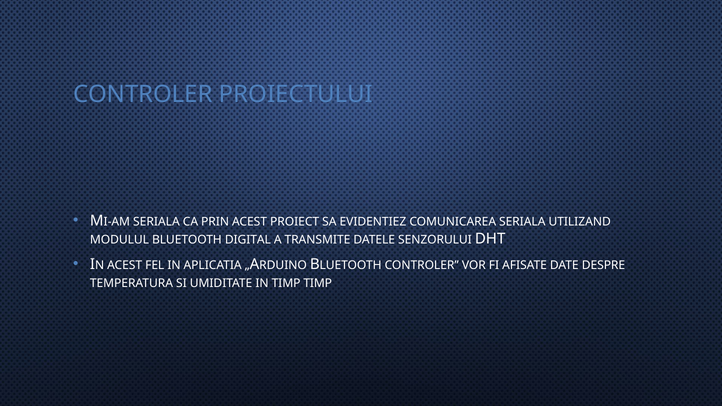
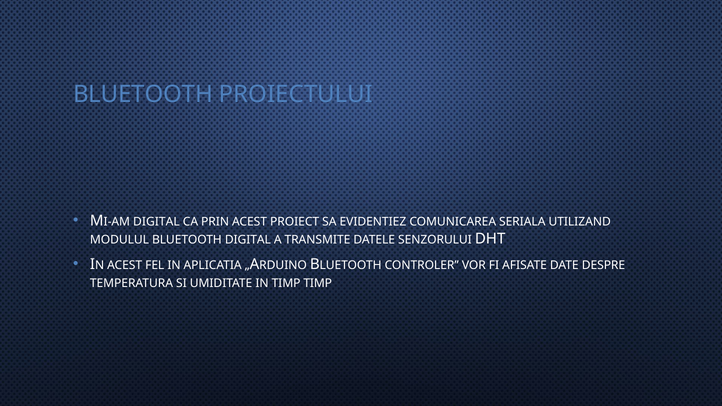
CONTROLER at (143, 94): CONTROLER -> BLUETOOTH
SERIALA at (156, 222): SERIALA -> DIGITAL
